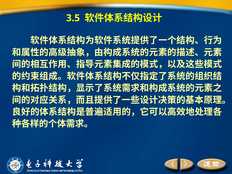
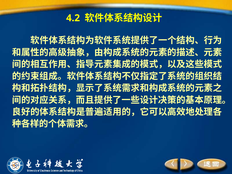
3.5: 3.5 -> 4.2
